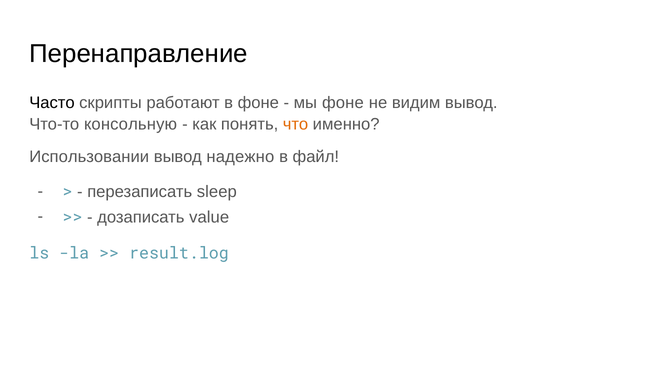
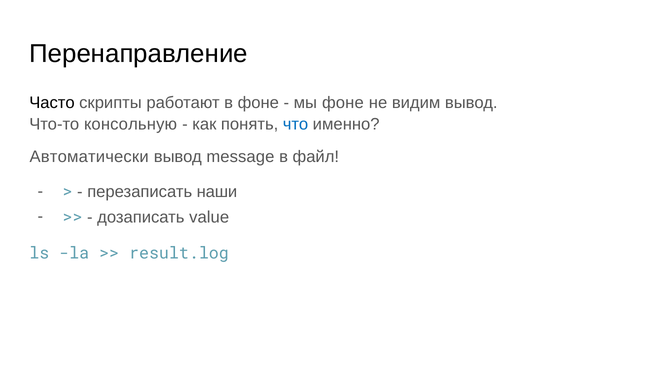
что colour: orange -> blue
Использовании: Использовании -> Автоматически
надежно: надежно -> message
sleep: sleep -> наши
